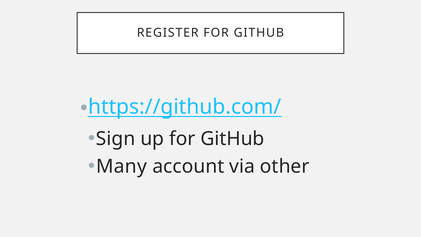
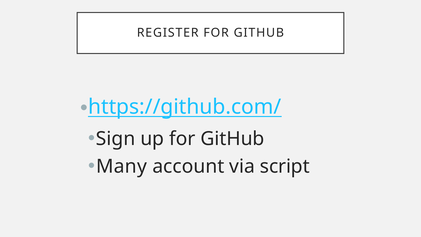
other: other -> script
